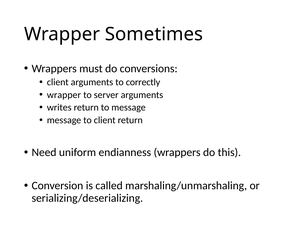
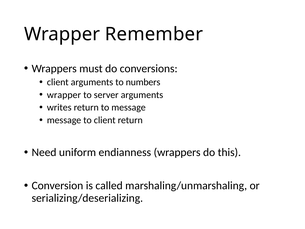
Sometimes: Sometimes -> Remember
correctly: correctly -> numbers
